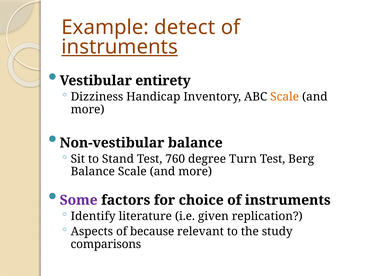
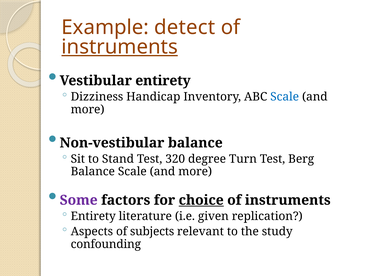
Scale at (285, 97) colour: orange -> blue
760: 760 -> 320
choice underline: none -> present
Identify at (93, 216): Identify -> Entirety
because: because -> subjects
comparisons: comparisons -> confounding
